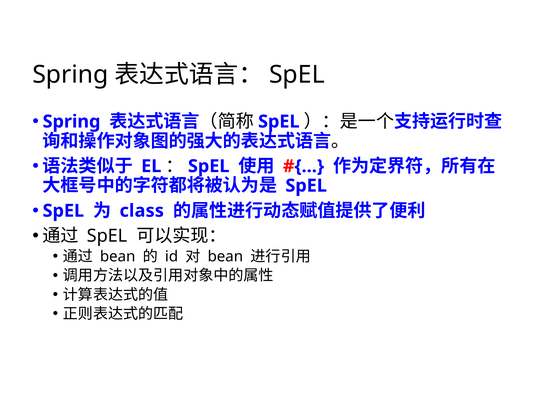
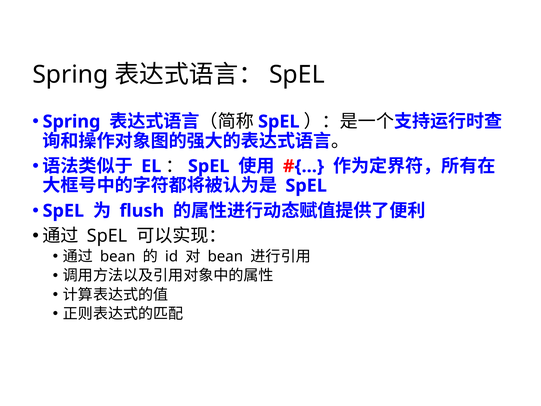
class: class -> flush
